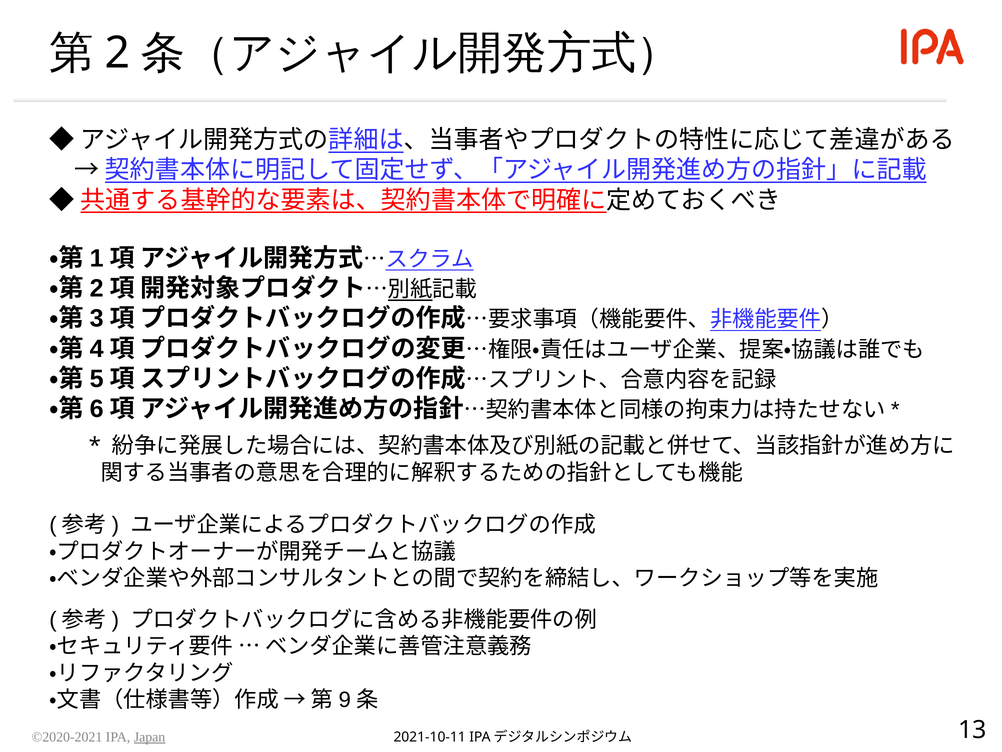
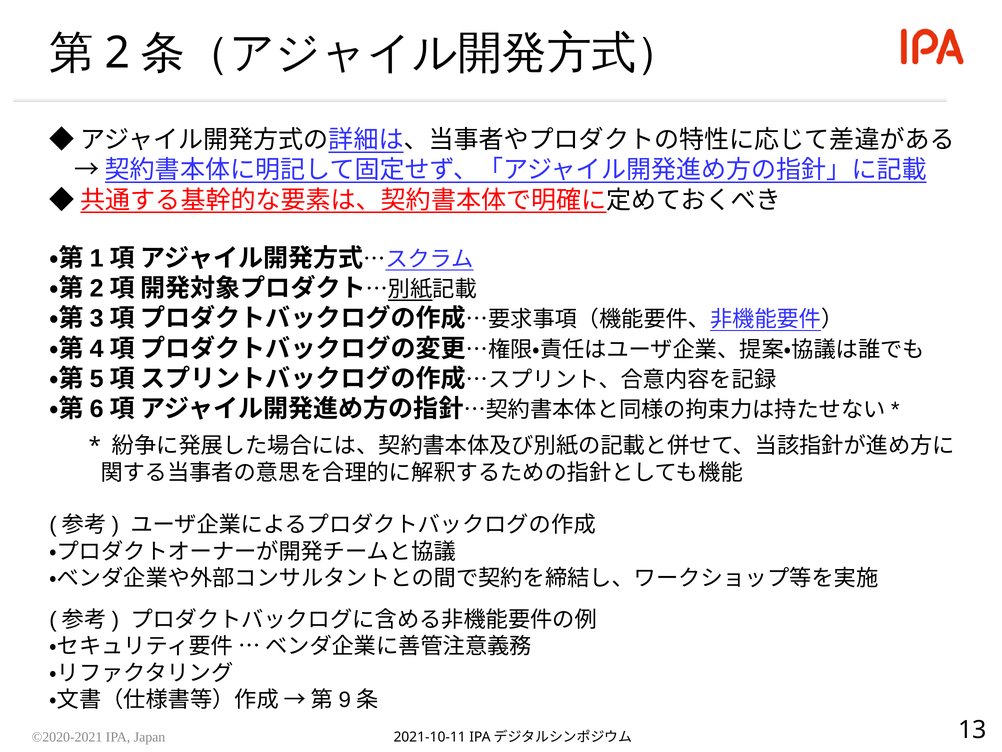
Japan underline: present -> none
